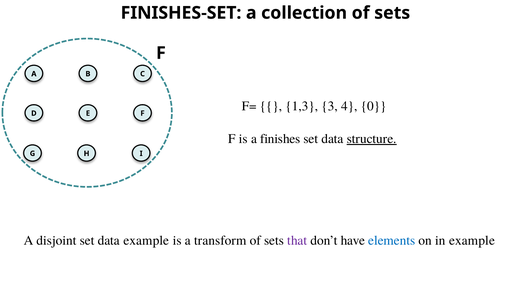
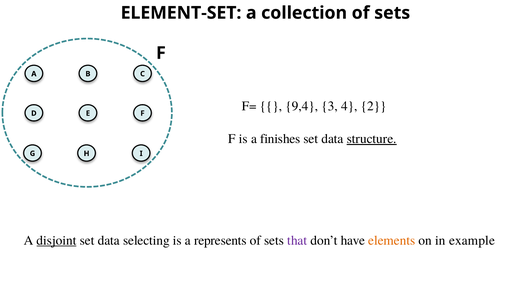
FINISHES-SET: FINISHES-SET -> ELEMENT-SET
1,3: 1,3 -> 9,4
0: 0 -> 2
disjoint underline: none -> present
data example: example -> selecting
transform: transform -> represents
elements colour: blue -> orange
